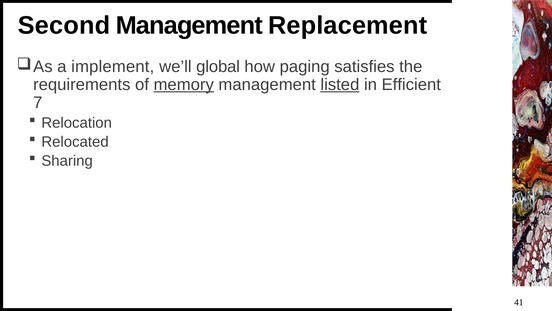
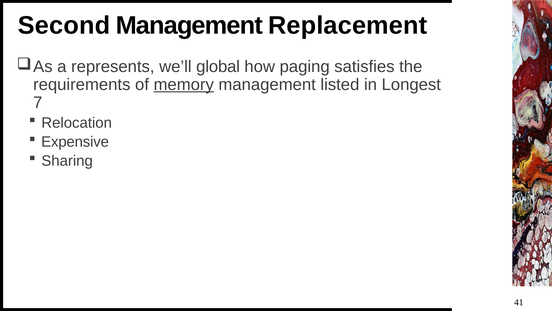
implement: implement -> represents
listed underline: present -> none
Efficient: Efficient -> Longest
Relocated: Relocated -> Expensive
